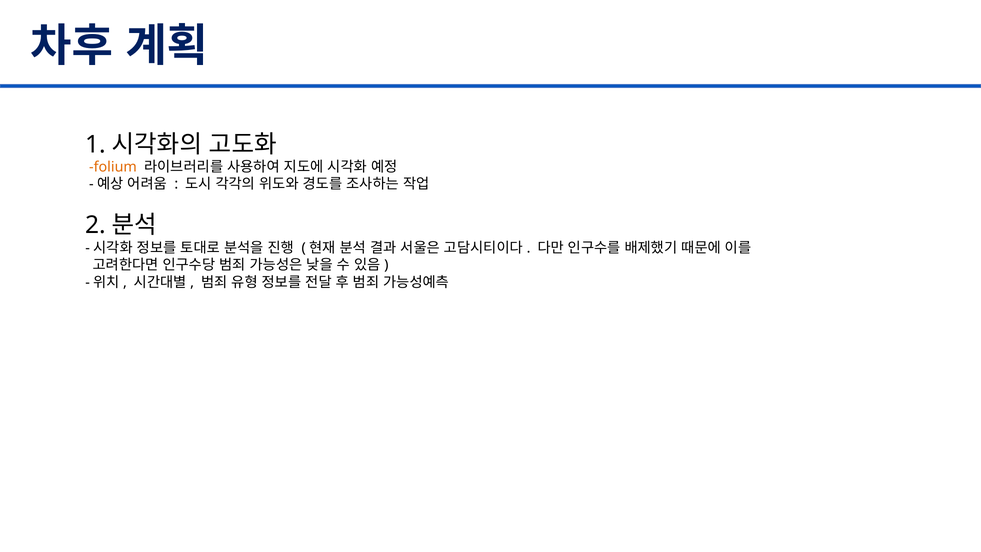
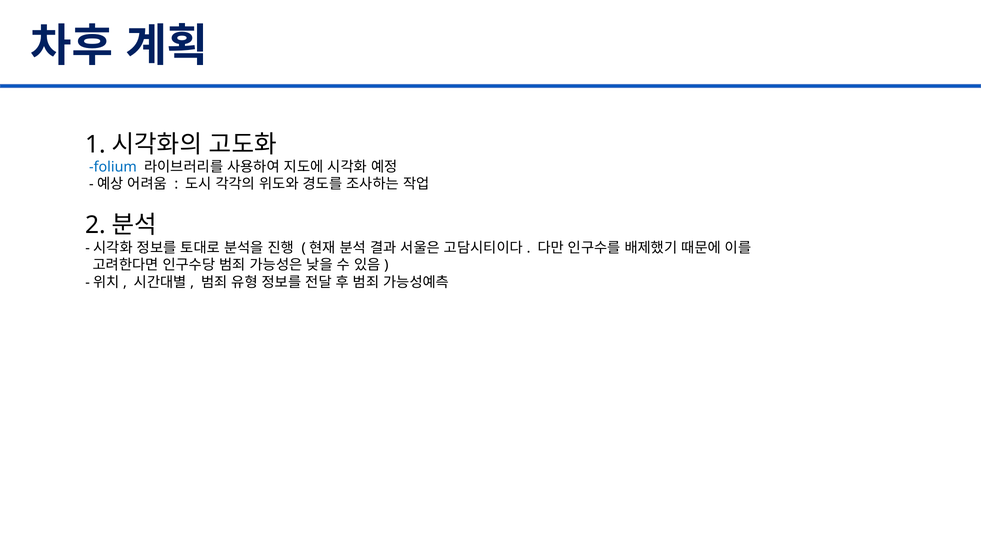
folium colour: orange -> blue
